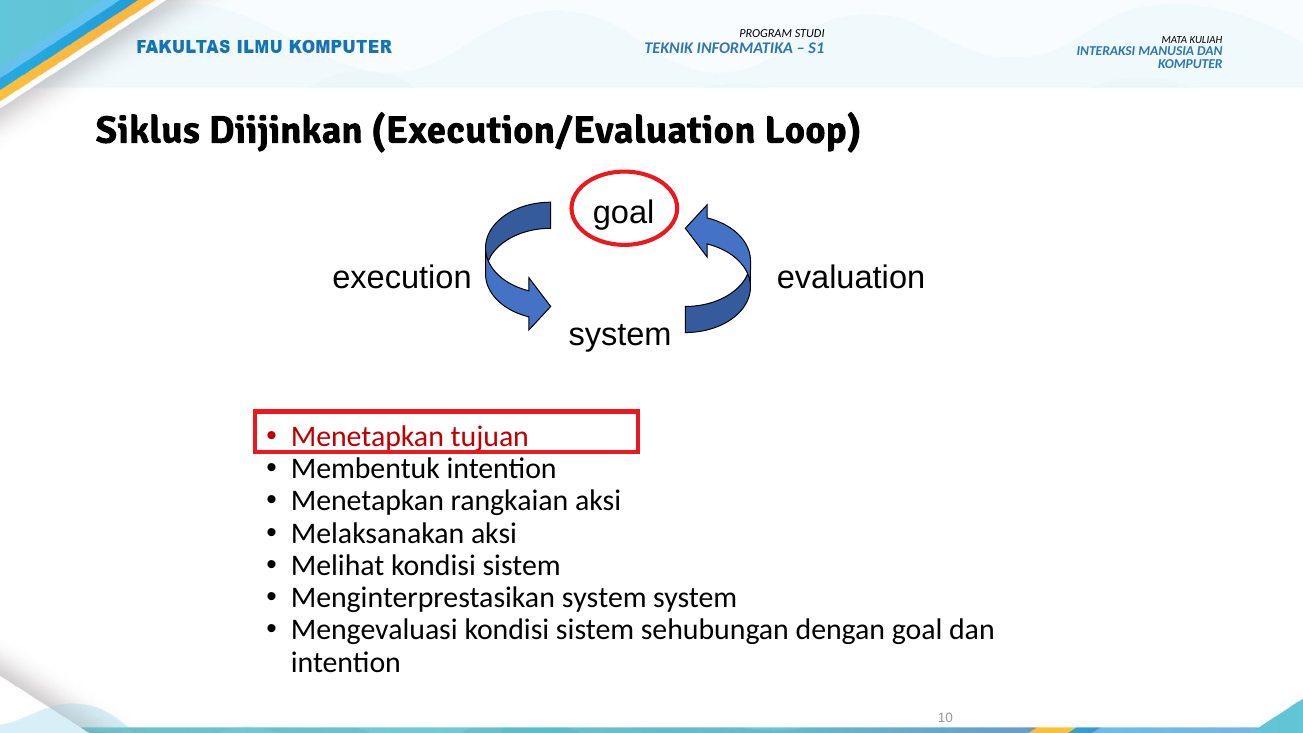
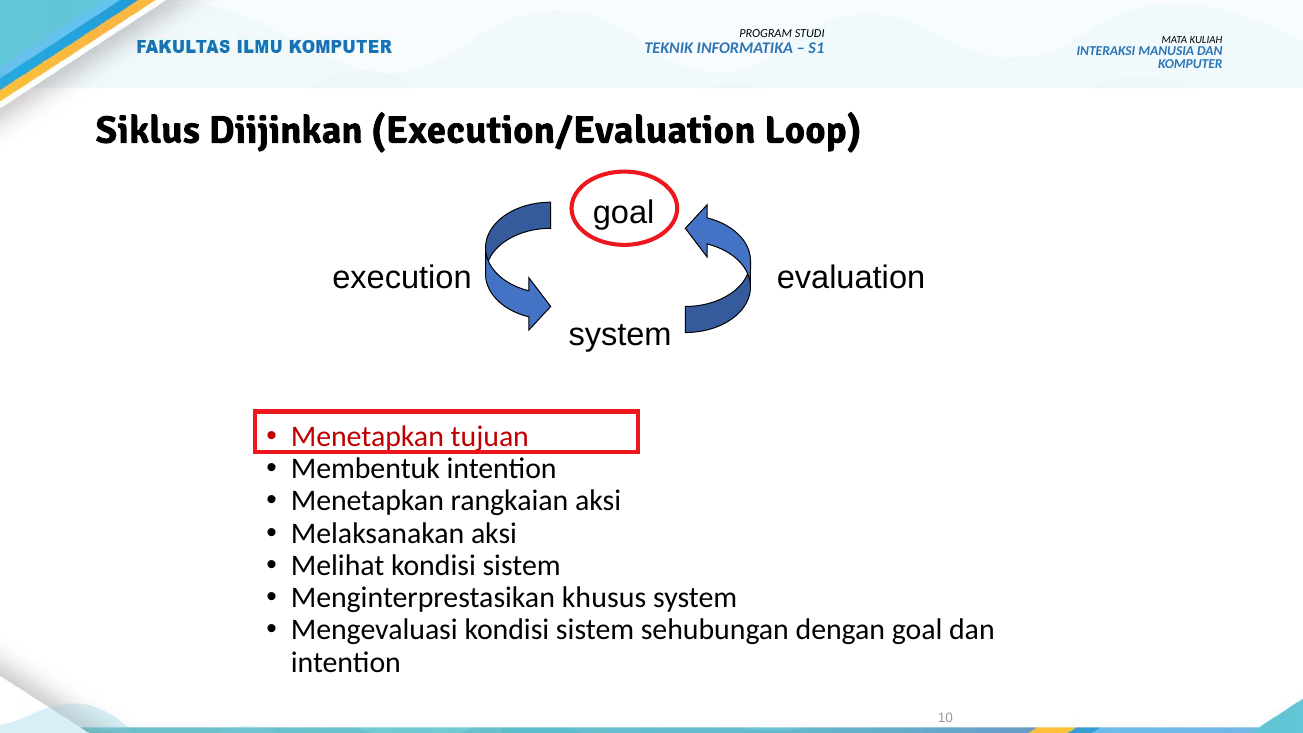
Menginterprestasikan system: system -> khusus
